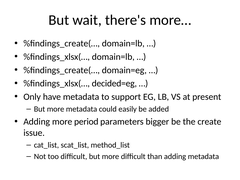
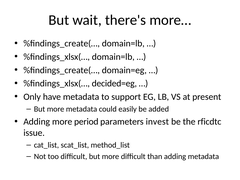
bigger: bigger -> invest
create: create -> rficdtc
